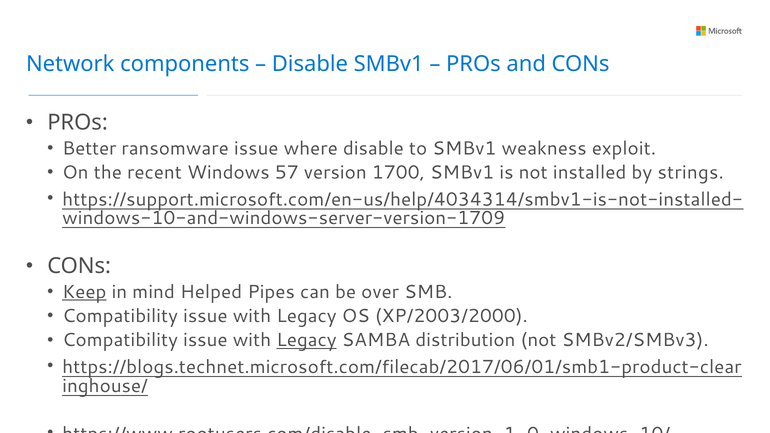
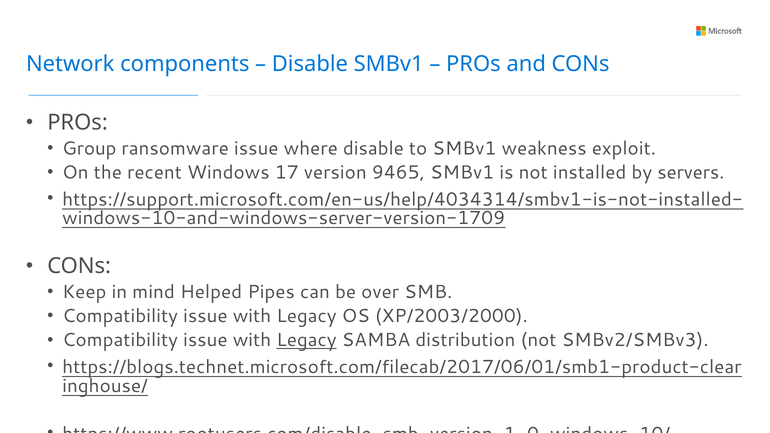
Better: Better -> Group
57: 57 -> 17
1700: 1700 -> 9465
strings: strings -> servers
Keep underline: present -> none
